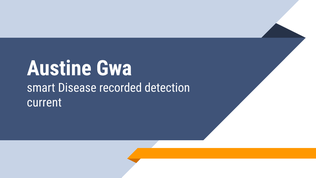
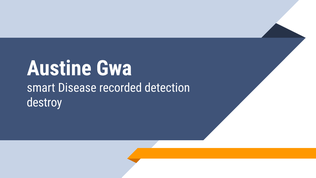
current: current -> destroy
